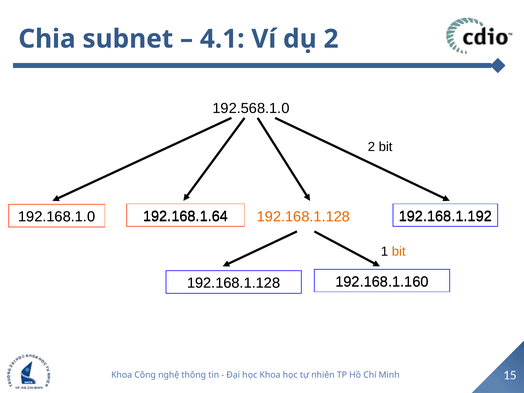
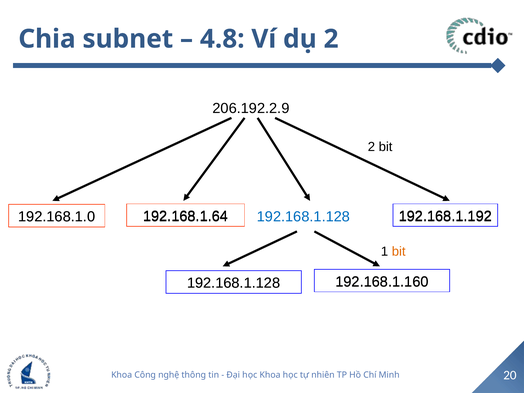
4.1: 4.1 -> 4.8
192.568.1.0: 192.568.1.0 -> 206.192.2.9
192.168.1.128 at (303, 217) colour: orange -> blue
15: 15 -> 20
